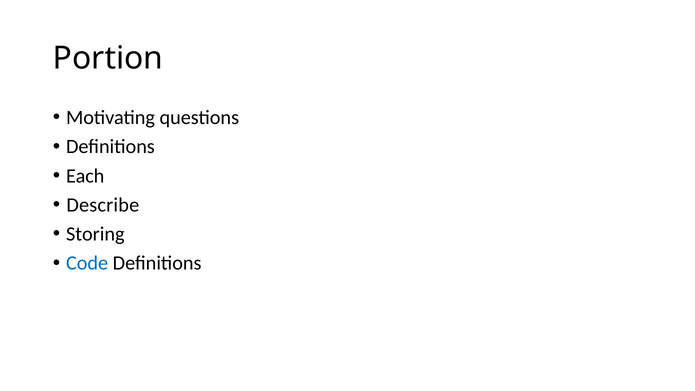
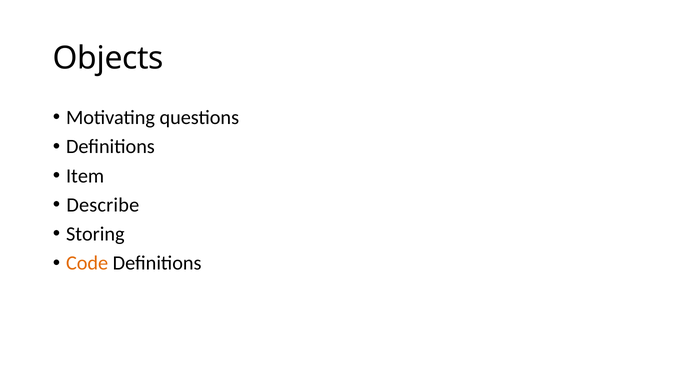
Portion: Portion -> Objects
Each: Each -> Item
Code colour: blue -> orange
